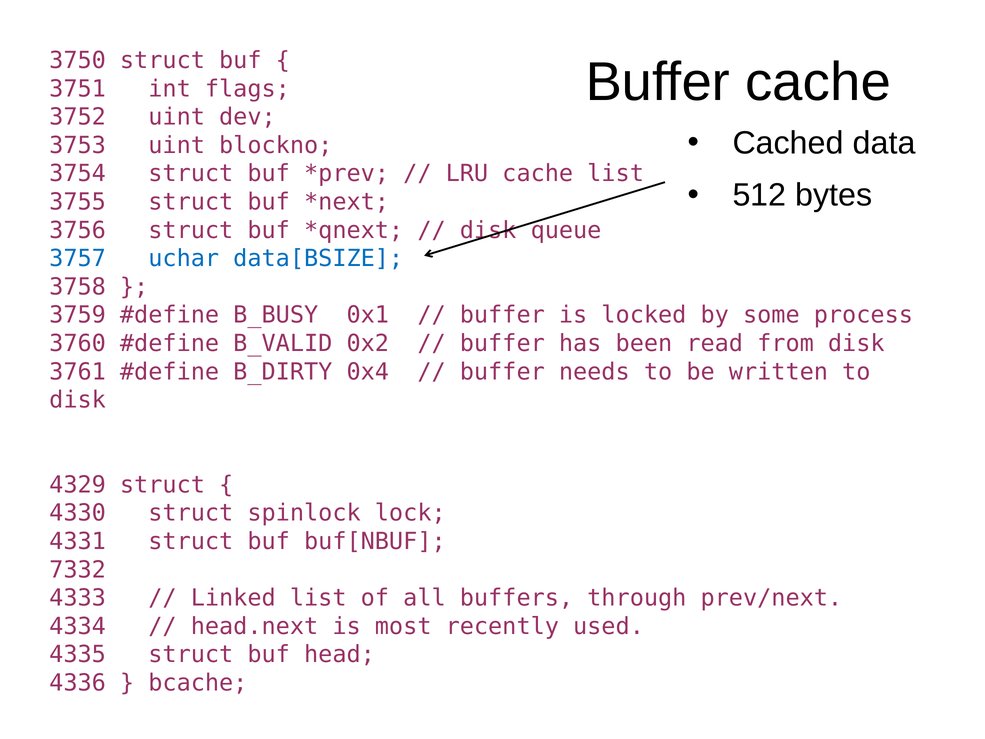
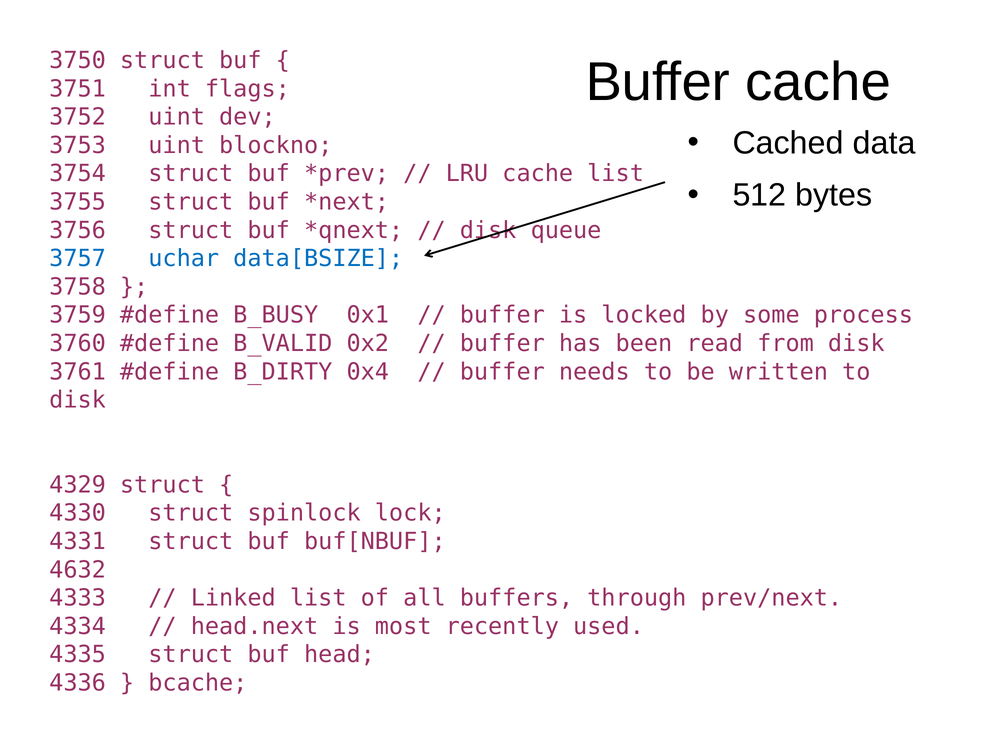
7332: 7332 -> 4632
